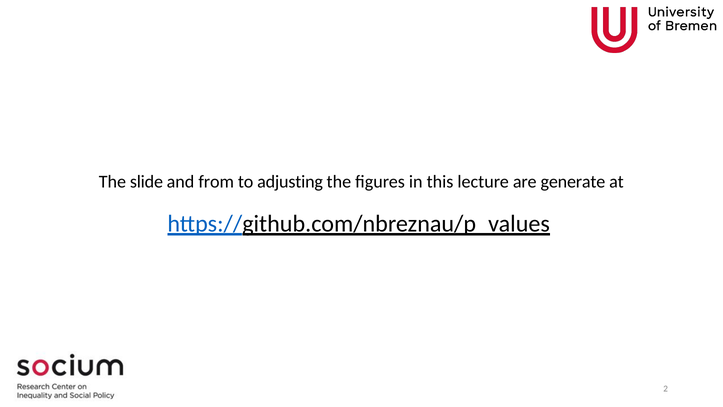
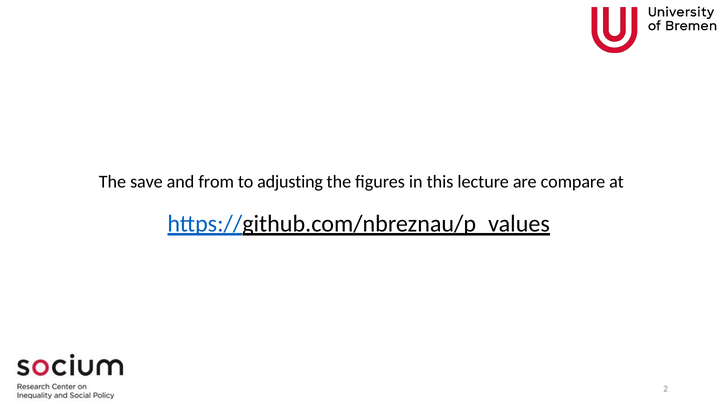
slide: slide -> save
generate: generate -> compare
